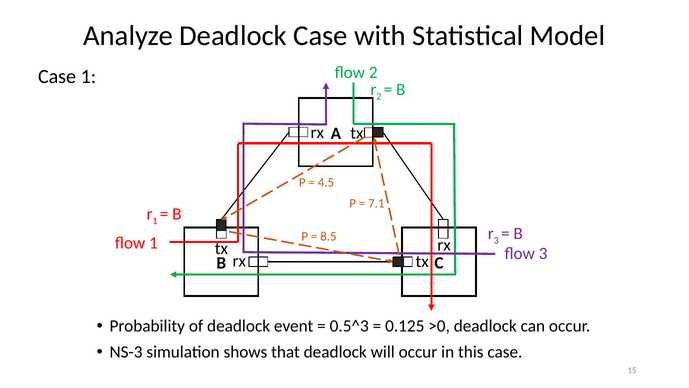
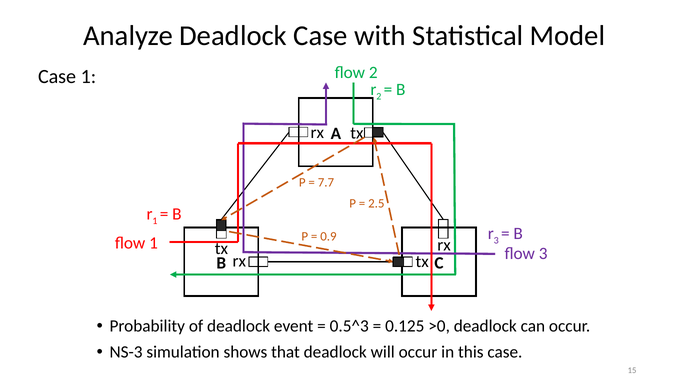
4.5: 4.5 -> 7.7
7.1: 7.1 -> 2.5
8.5: 8.5 -> 0.9
